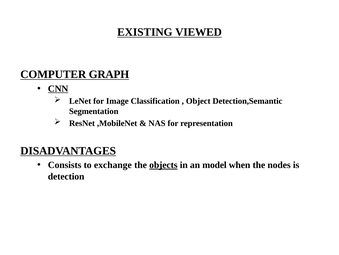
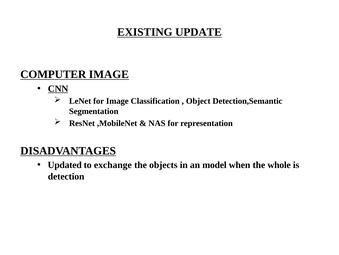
VIEWED: VIEWED -> UPDATE
COMPUTER GRAPH: GRAPH -> IMAGE
Consists: Consists -> Updated
objects underline: present -> none
nodes: nodes -> whole
